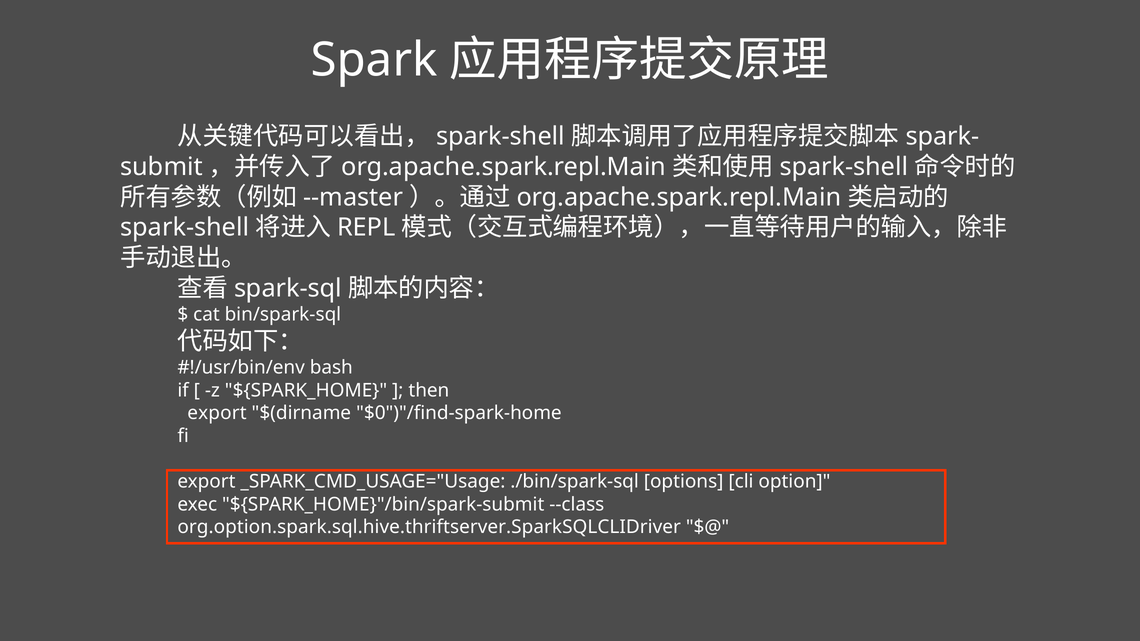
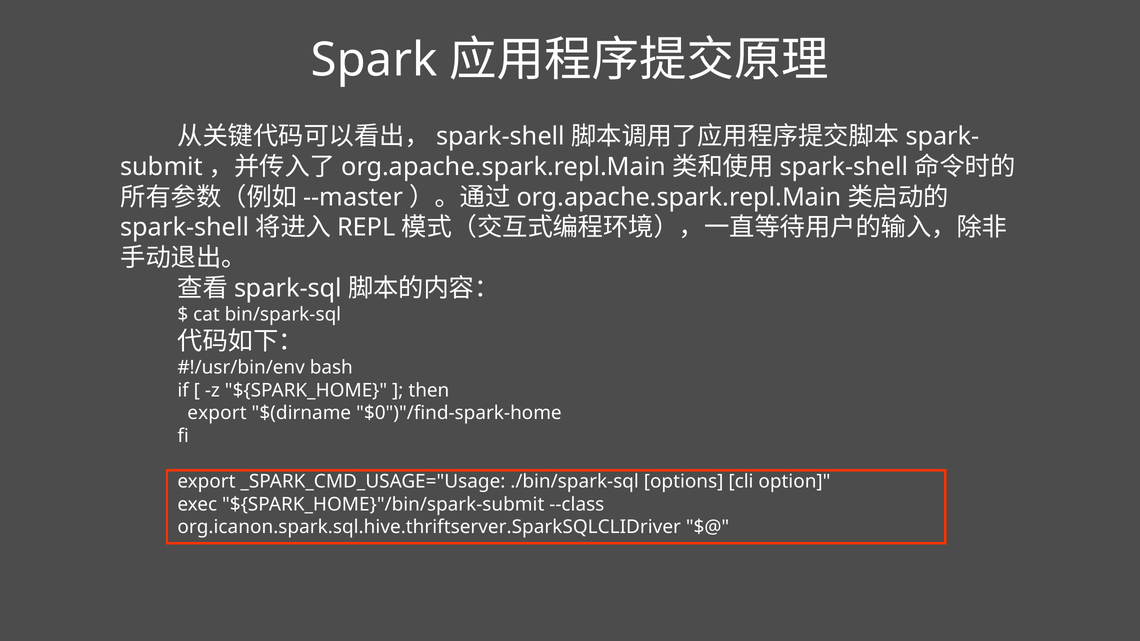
org.option.spark.sql.hive.thriftserver.SparkSQLCLIDriver: org.option.spark.sql.hive.thriftserver.SparkSQLCLIDriver -> org.icanon.spark.sql.hive.thriftserver.SparkSQLCLIDriver
